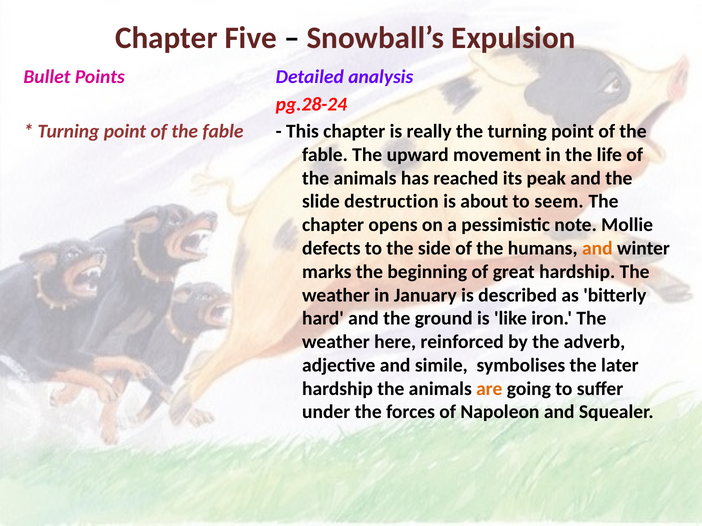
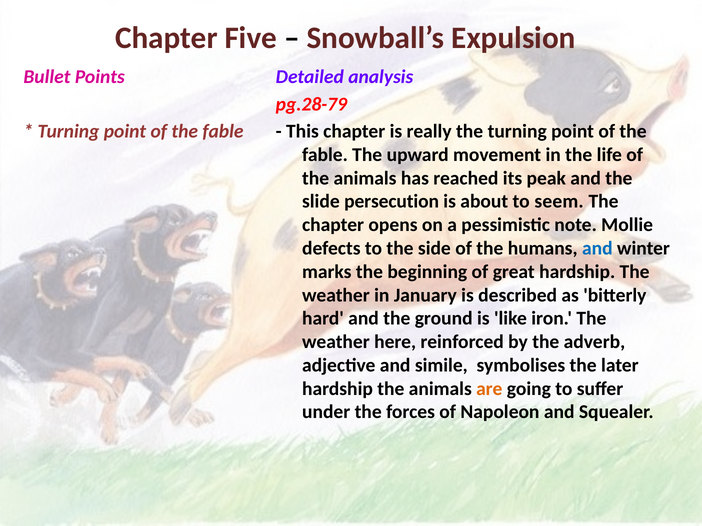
pg.28-24: pg.28-24 -> pg.28-79
destruction: destruction -> persecution
and at (597, 249) colour: orange -> blue
